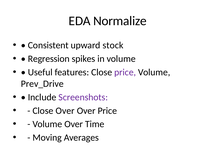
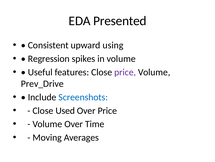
Normalize: Normalize -> Presented
stock: stock -> using
Screenshots colour: purple -> blue
Close Over: Over -> Used
